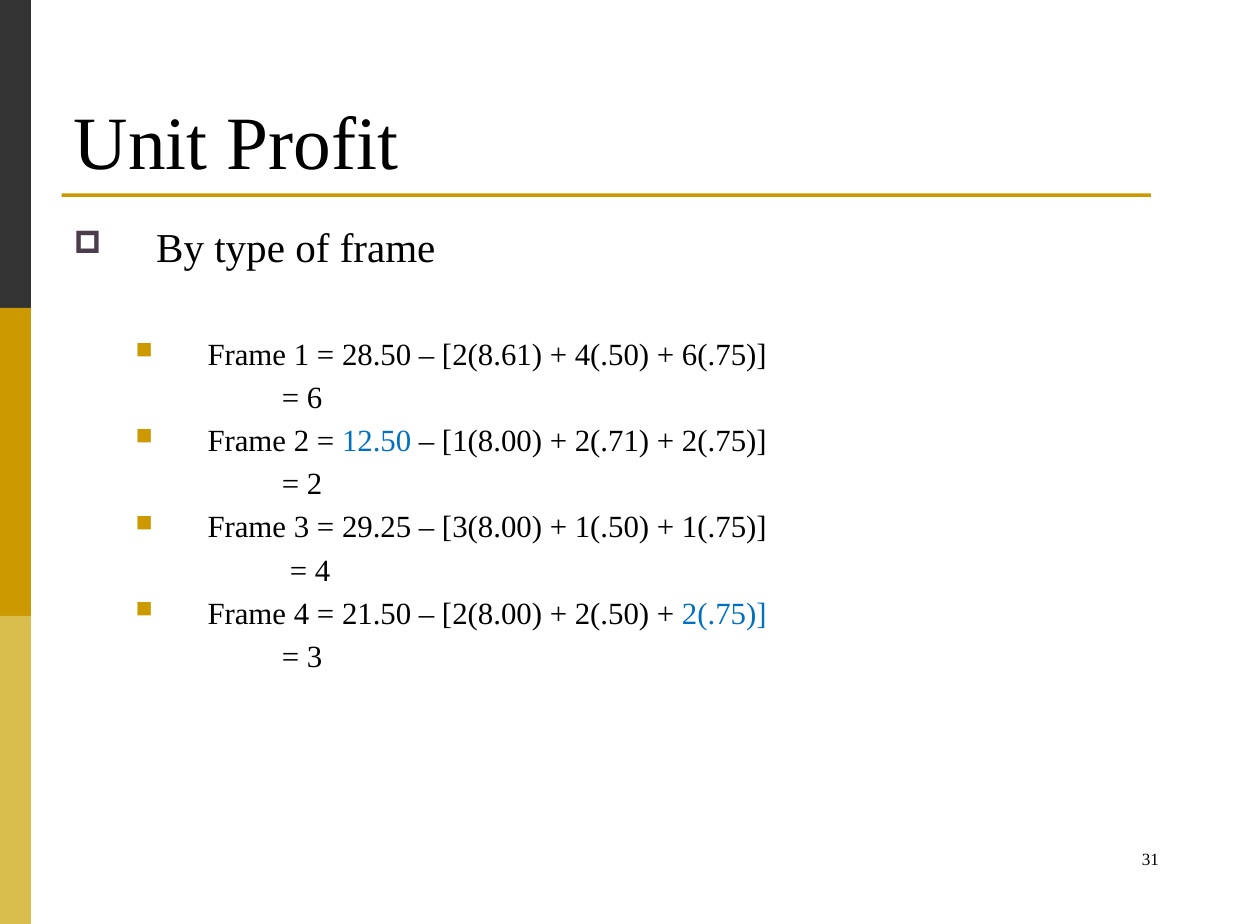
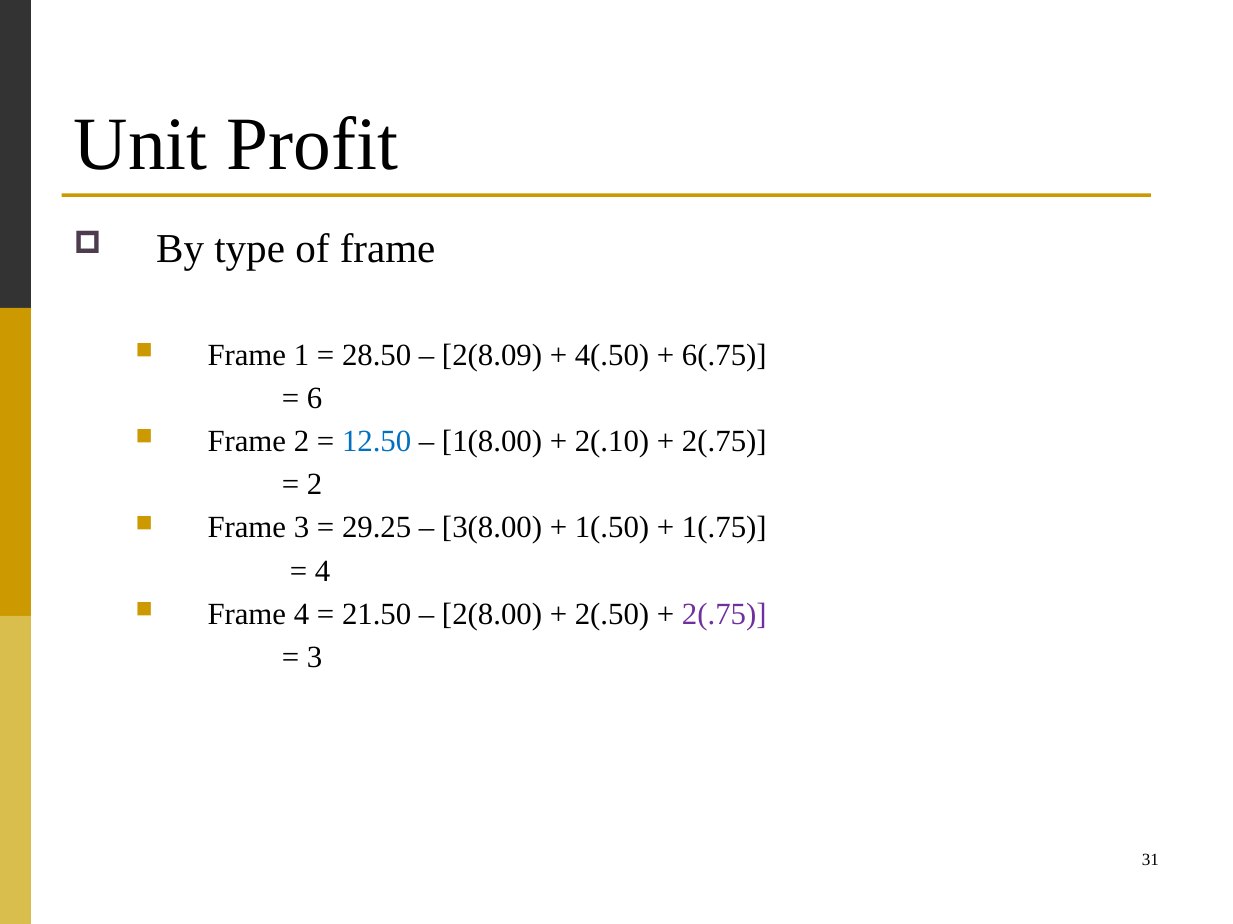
2(8.61: 2(8.61 -> 2(8.09
2(.71: 2(.71 -> 2(.10
2(.75 at (724, 615) colour: blue -> purple
